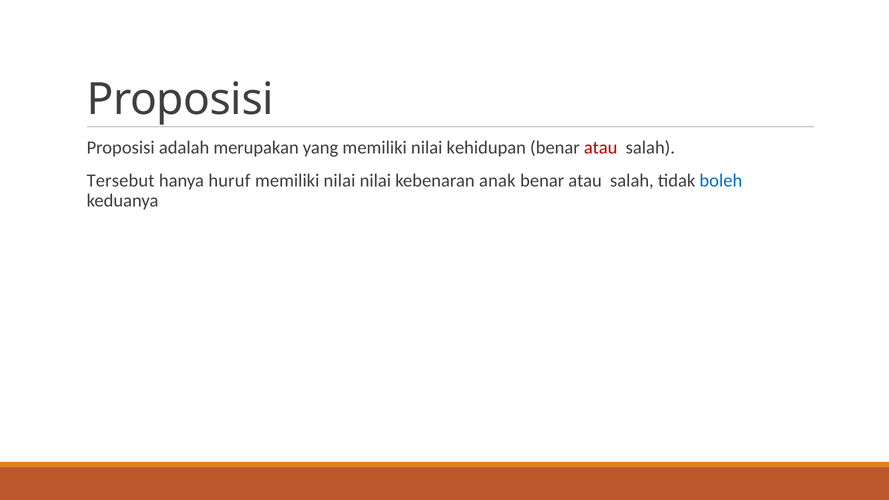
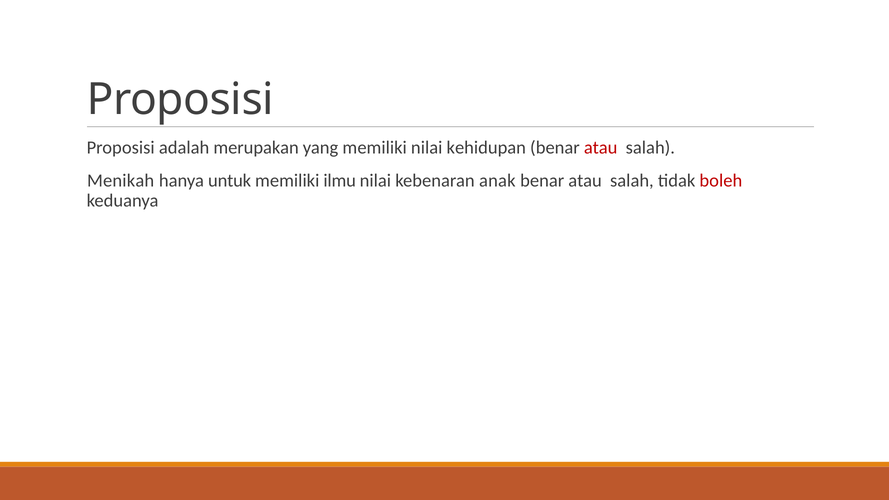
Tersebut: Tersebut -> Menikah
huruf: huruf -> untuk
nilai at (340, 181): nilai -> ilmu
boleh colour: blue -> red
